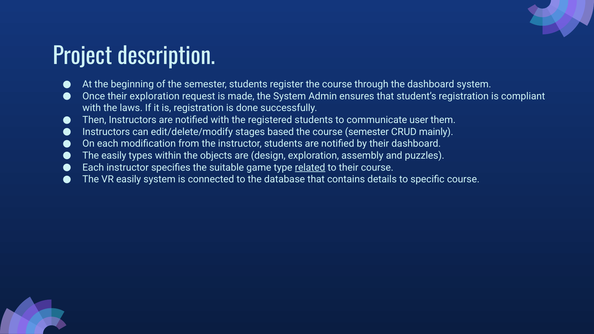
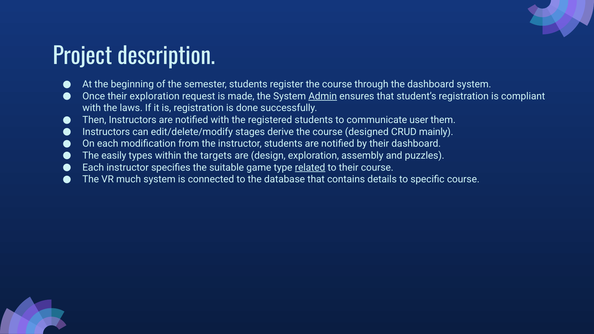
Admin underline: none -> present
based: based -> derive
course semester: semester -> designed
objects: objects -> targets
VR easily: easily -> much
